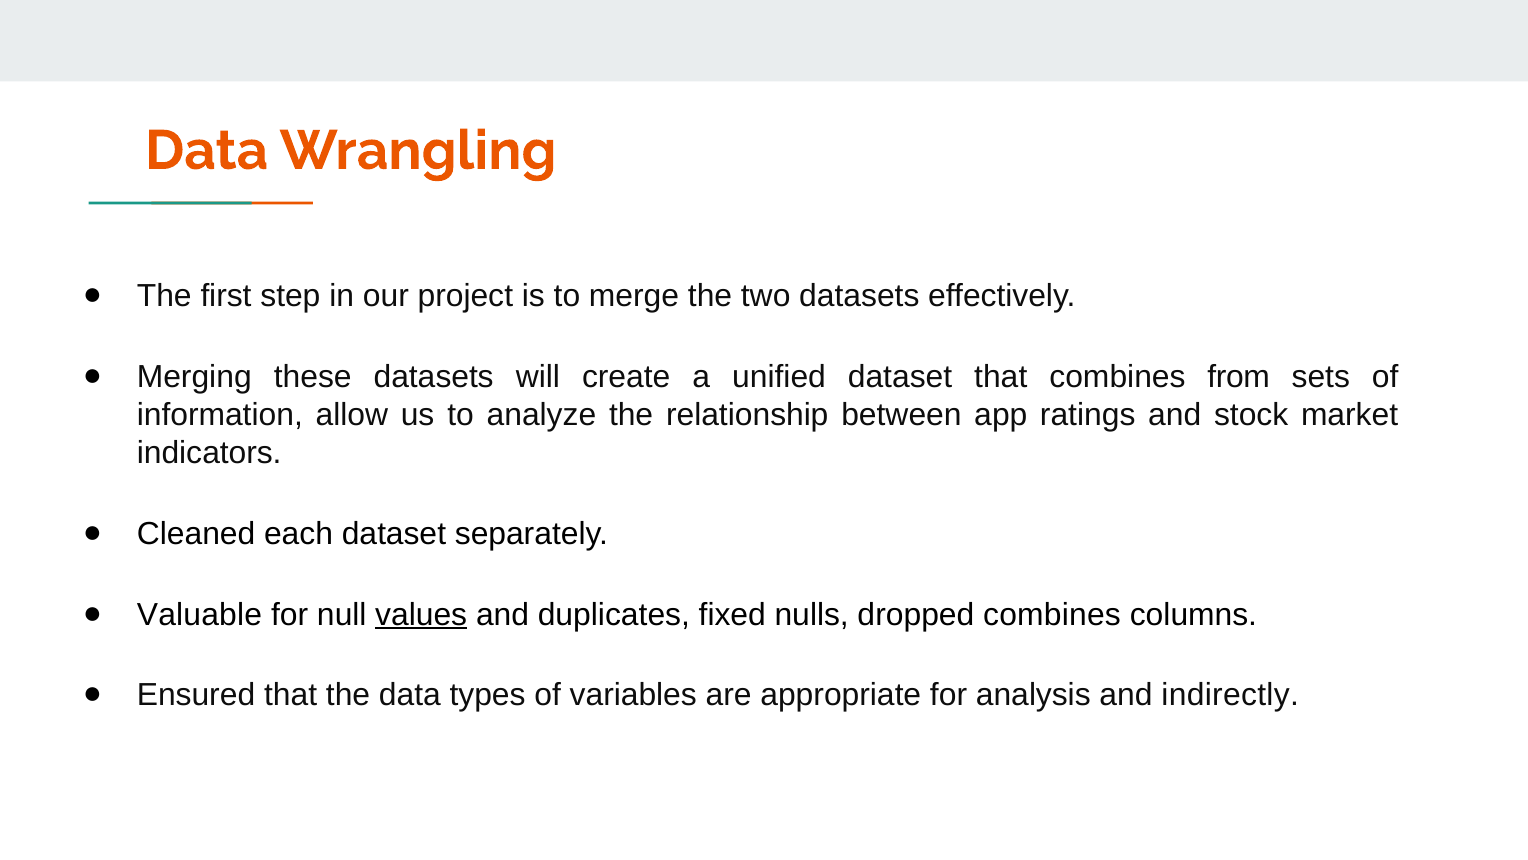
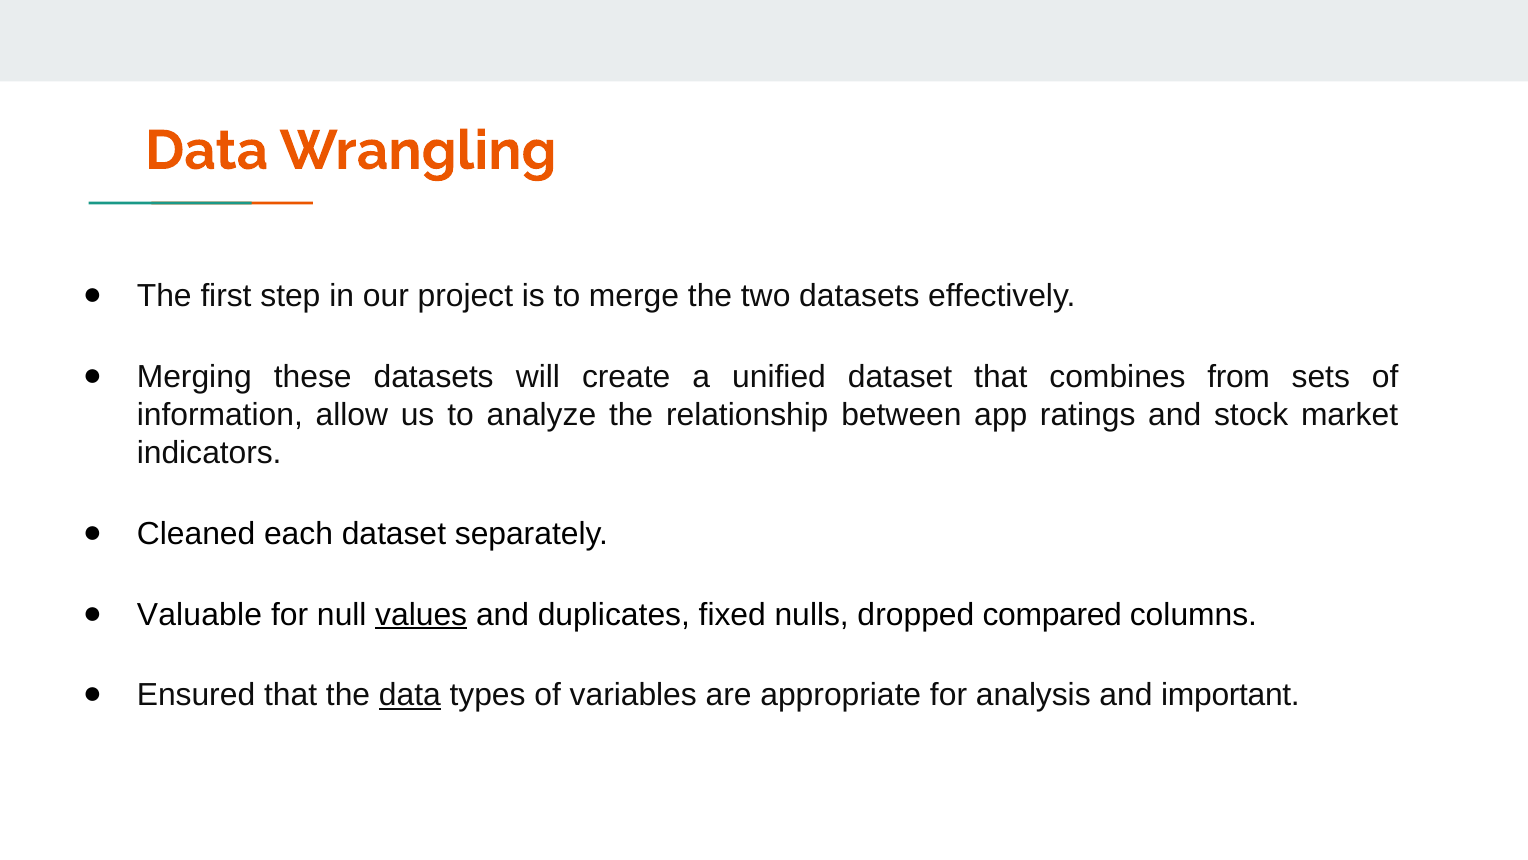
dropped combines: combines -> compared
data at (410, 695) underline: none -> present
indirectly: indirectly -> important
